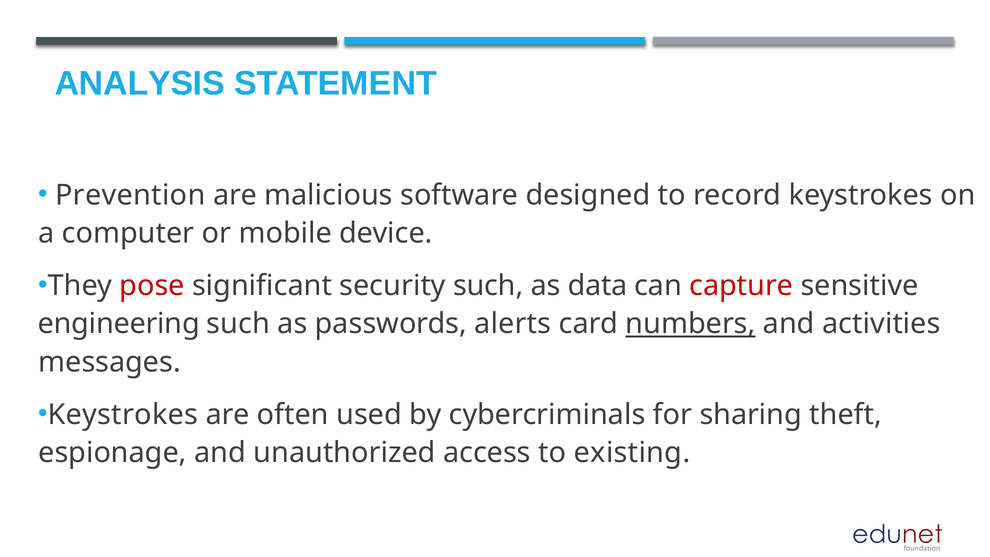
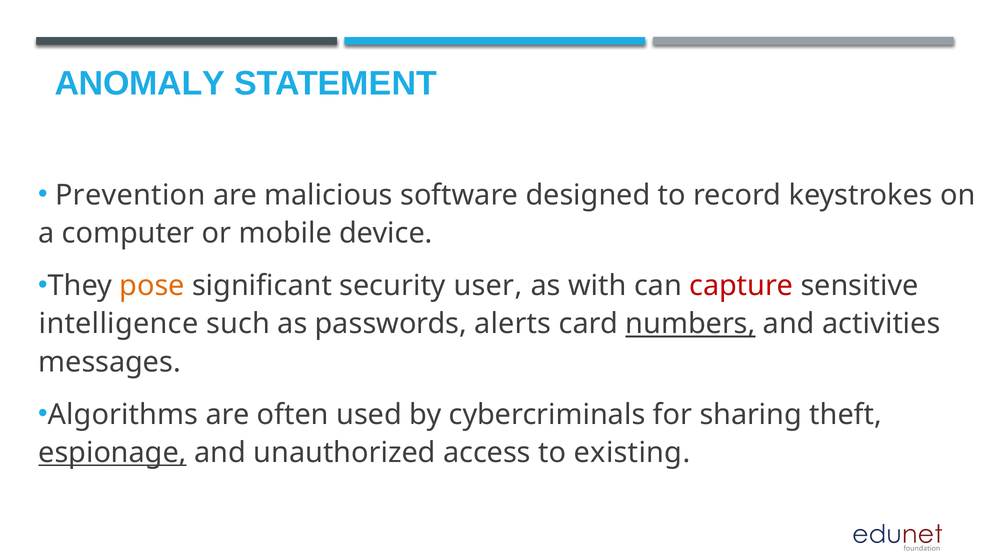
ANALYSIS: ANALYSIS -> ANOMALY
pose colour: red -> orange
security such: such -> user
data: data -> with
engineering: engineering -> intelligence
Keystrokes at (123, 415): Keystrokes -> Algorithms
espionage underline: none -> present
